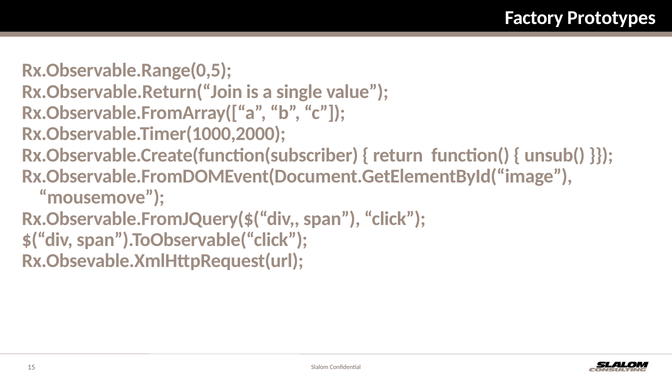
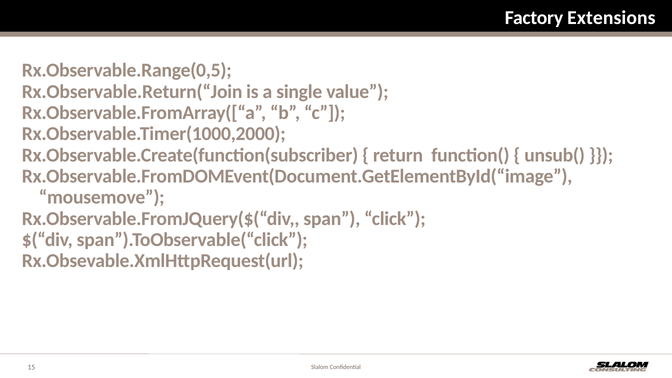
Prototypes: Prototypes -> Extensions
